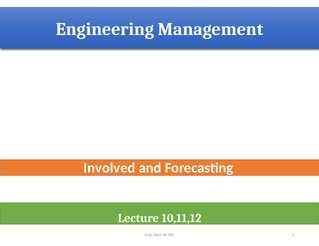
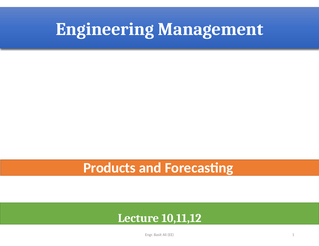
Involved: Involved -> Products
